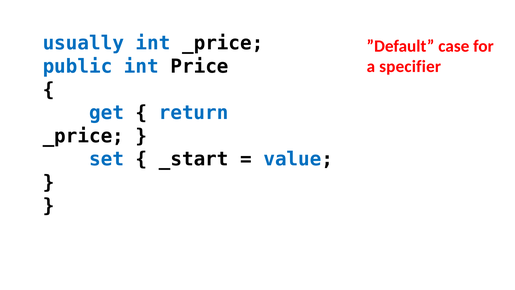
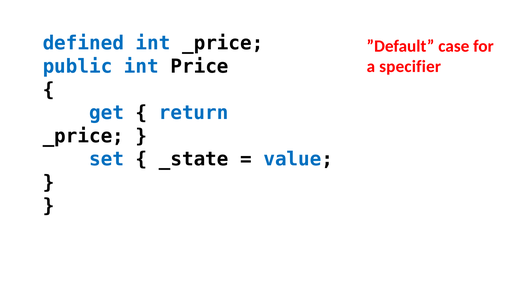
usually: usually -> defined
_start: _start -> _state
